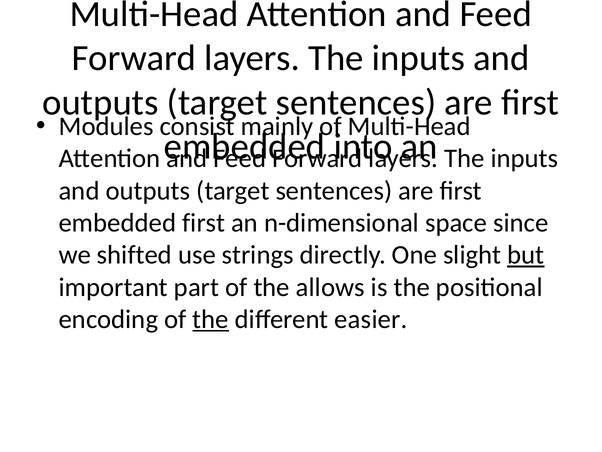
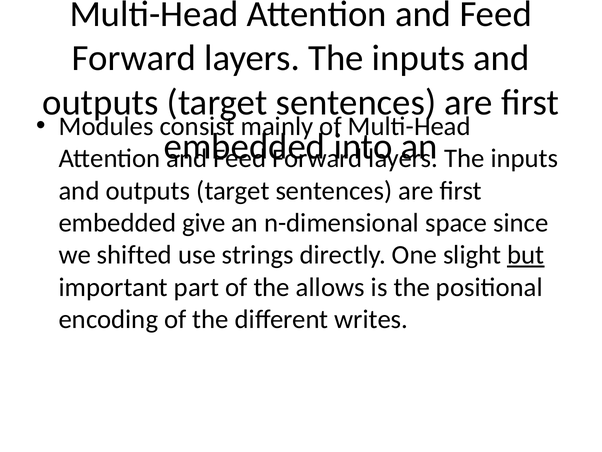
embedded first: first -> give
the at (211, 319) underline: present -> none
easier: easier -> writes
